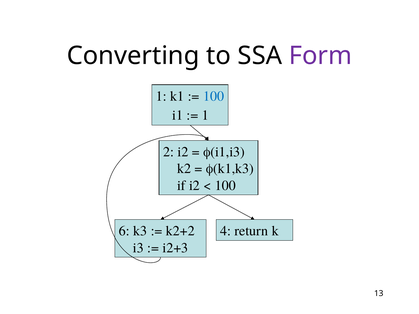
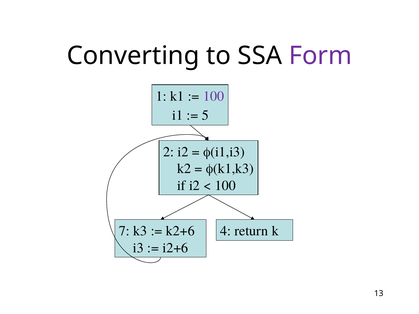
100 at (214, 96) colour: blue -> purple
1 at (205, 115): 1 -> 5
6: 6 -> 7
k2+2: k2+2 -> k2+6
i2+3: i2+3 -> i2+6
